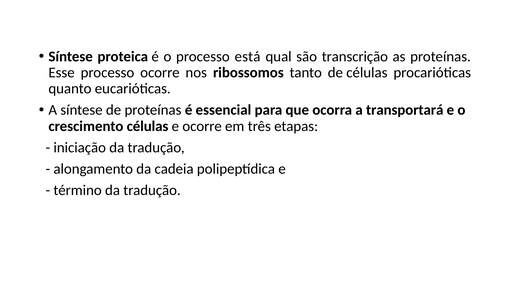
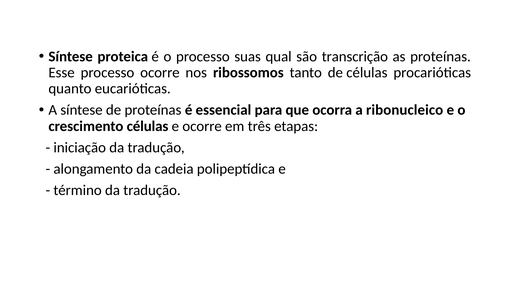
está: está -> suas
transportará: transportará -> ribonucleico
